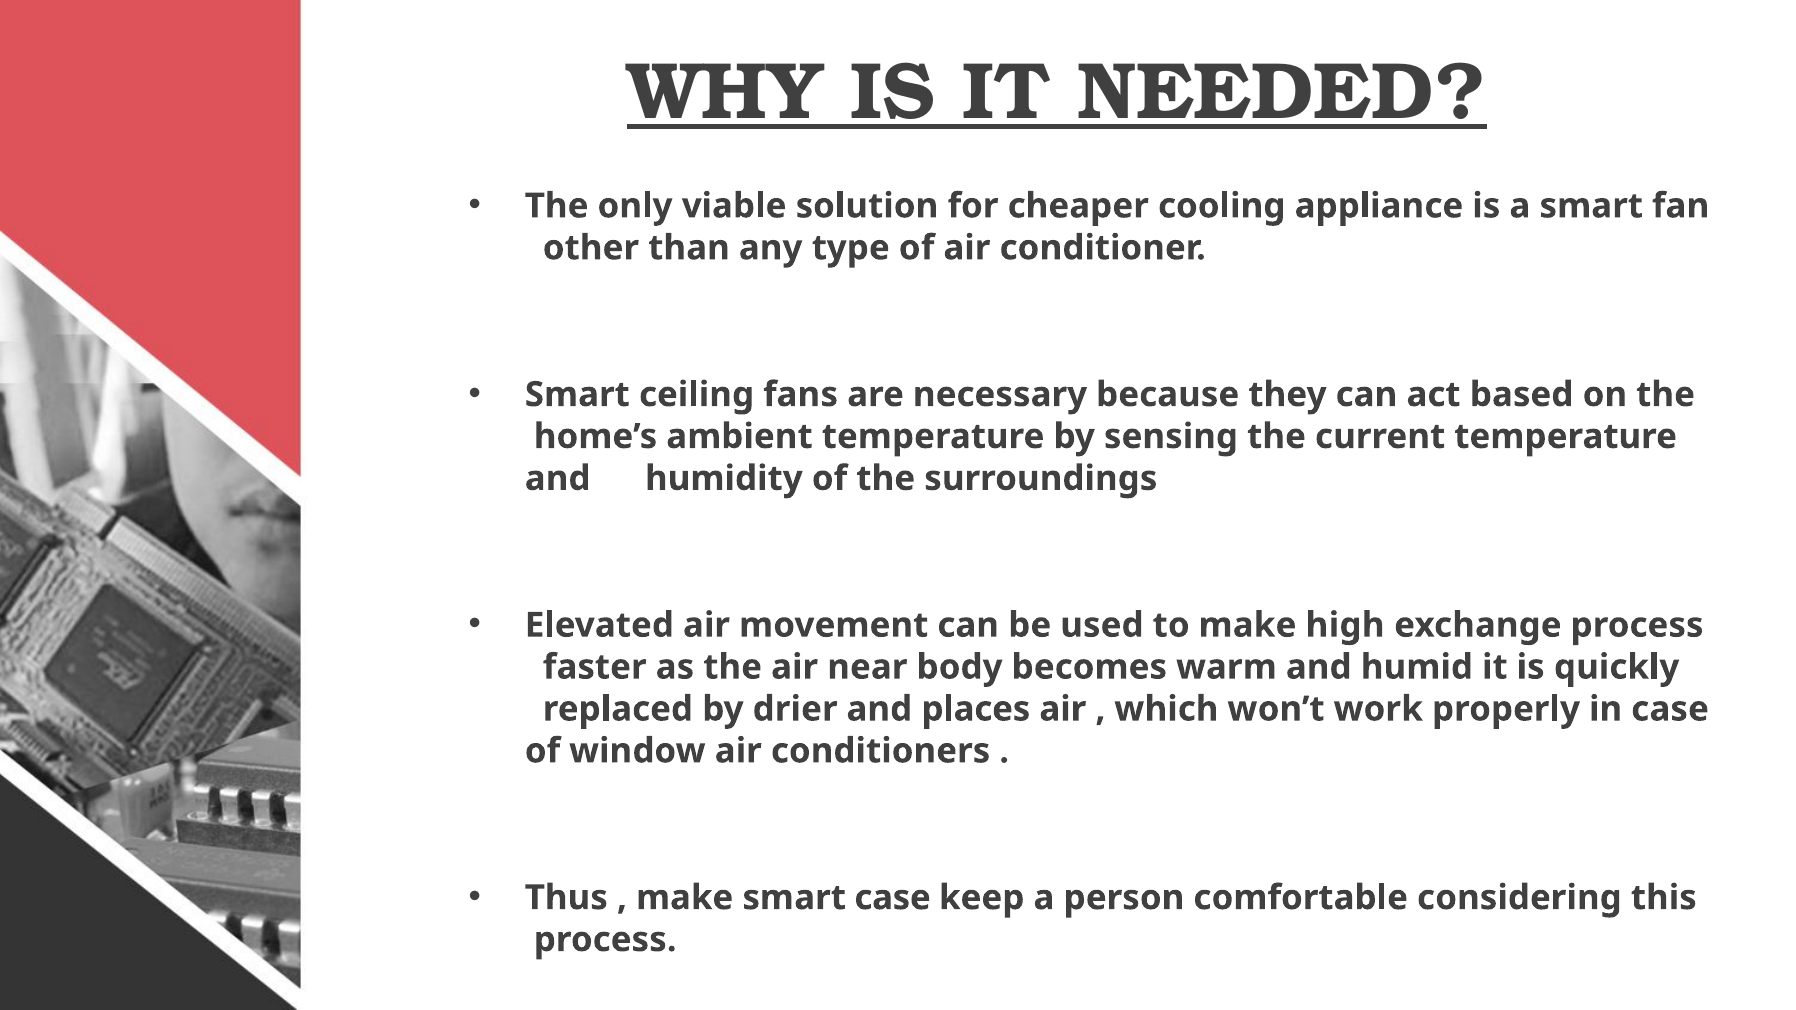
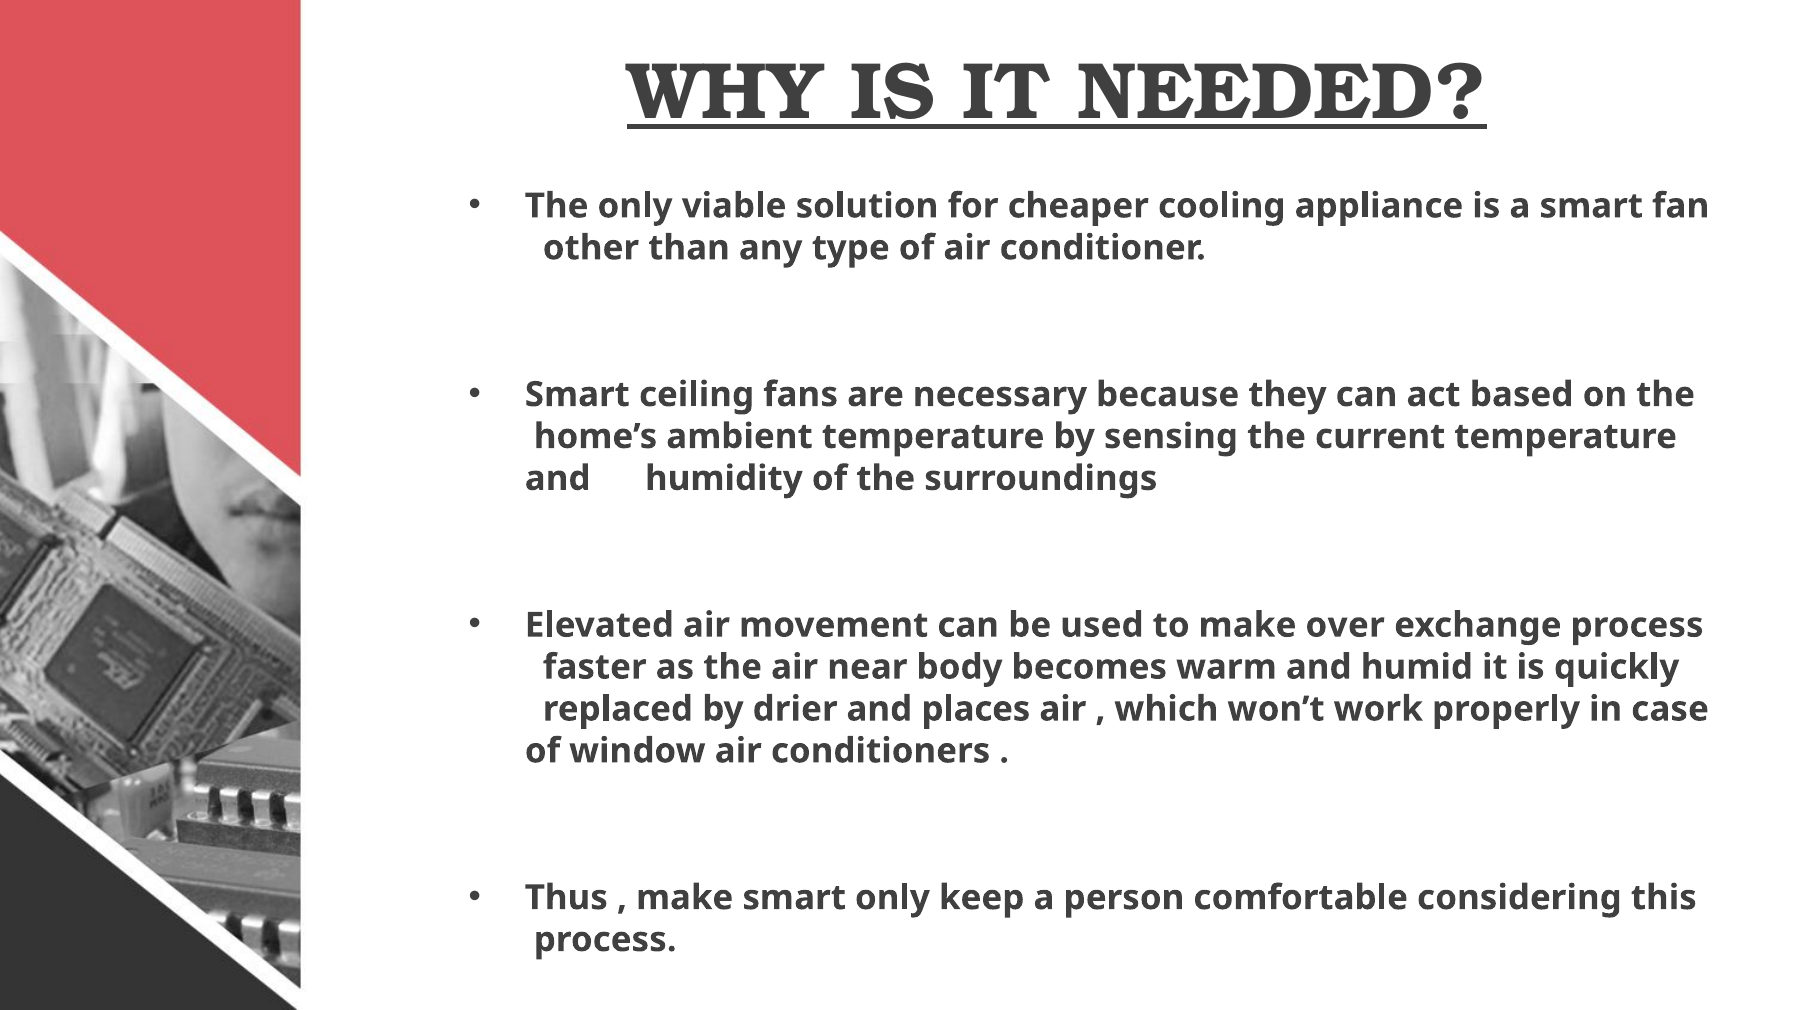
high: high -> over
smart case: case -> only
